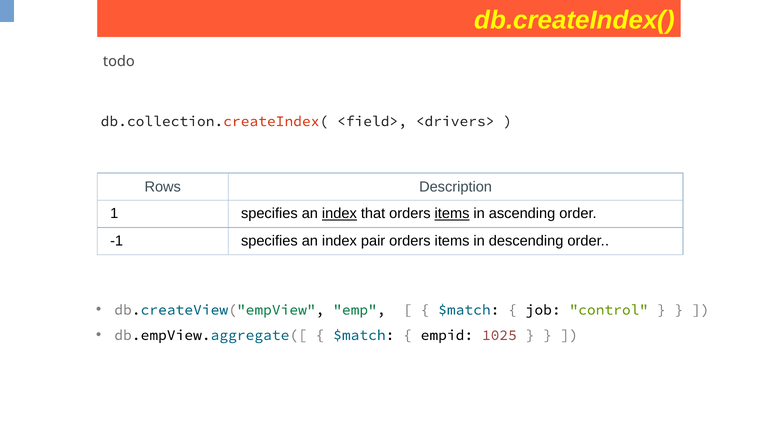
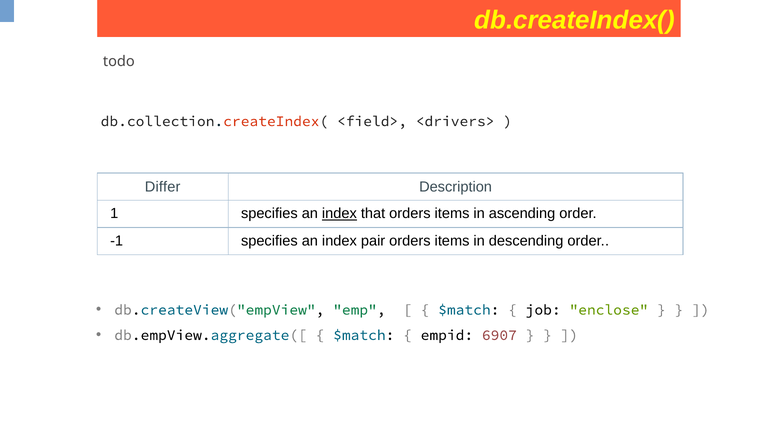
Rows: Rows -> Differ
items at (452, 213) underline: present -> none
control: control -> enclose
1025: 1025 -> 6907
